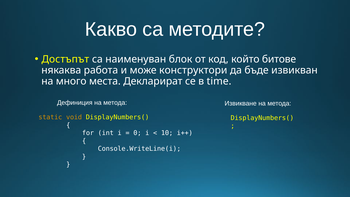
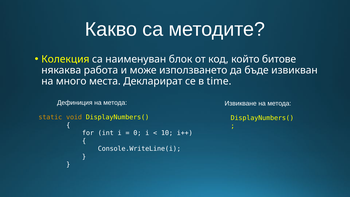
Достъпът: Достъпът -> Колекция
конструктори: конструктори -> използването
